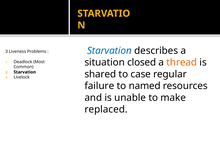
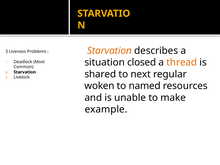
Starvation at (109, 51) colour: blue -> orange
case: case -> next
failure: failure -> woken
replaced: replaced -> example
